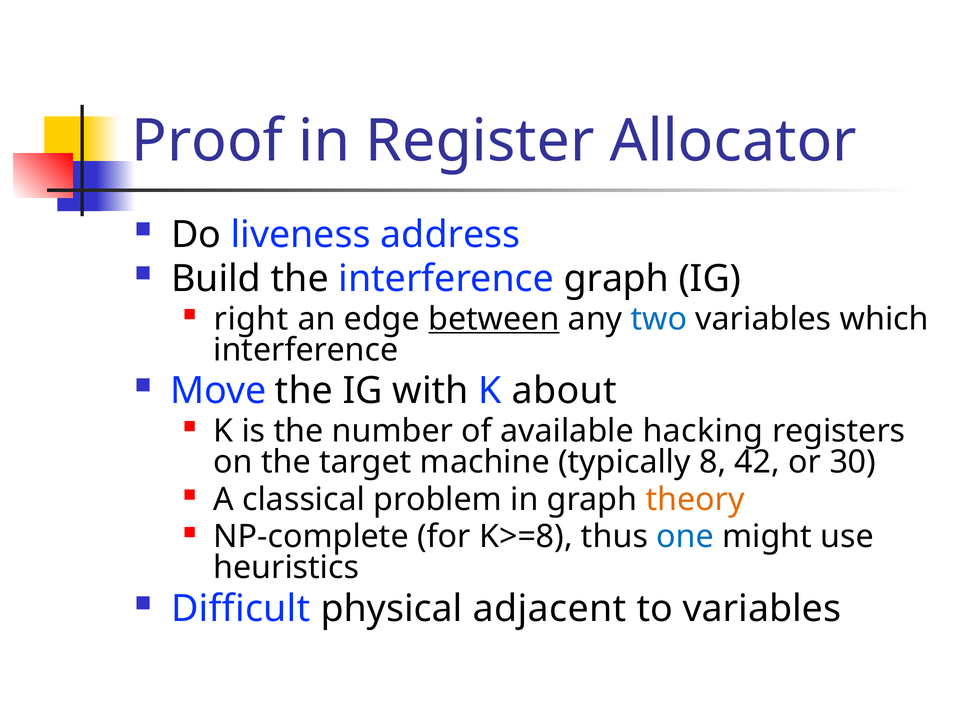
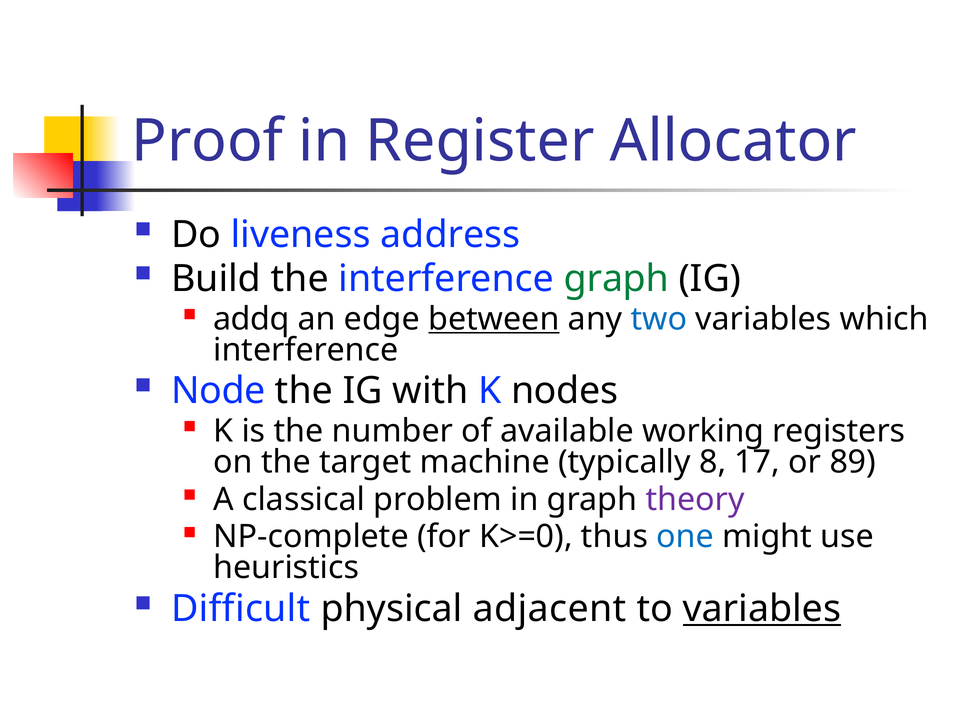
graph at (616, 278) colour: black -> green
right: right -> addq
Move: Move -> Node
about: about -> nodes
hacking: hacking -> working
42: 42 -> 17
30: 30 -> 89
theory colour: orange -> purple
K>=8: K>=8 -> K>=0
variables at (762, 608) underline: none -> present
